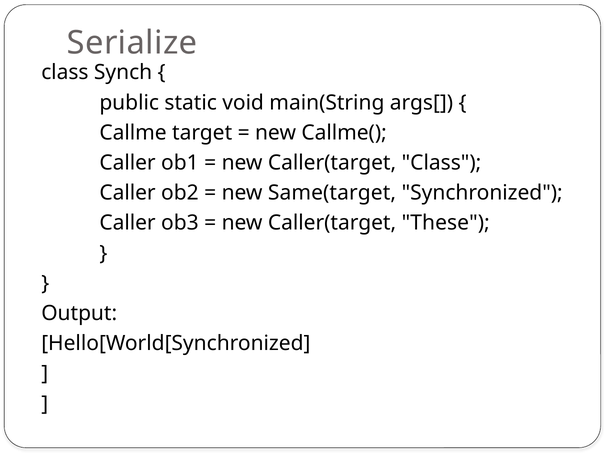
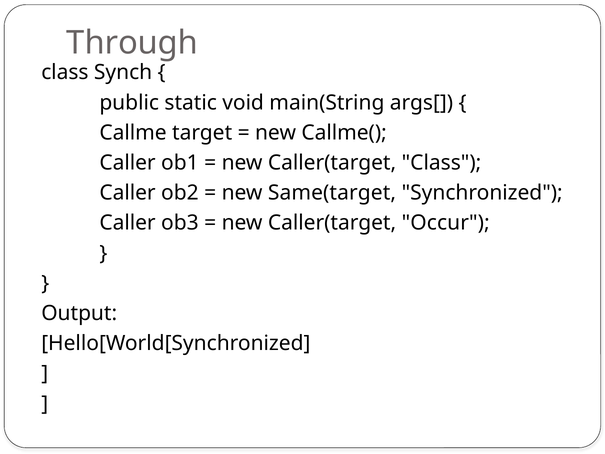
Serialize: Serialize -> Through
These: These -> Occur
